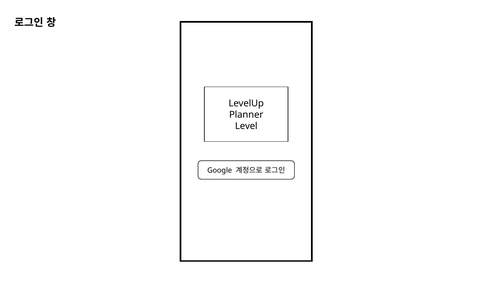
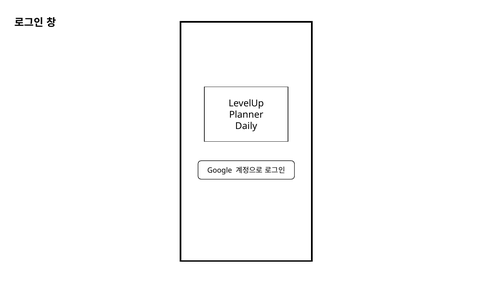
Level: Level -> Daily
